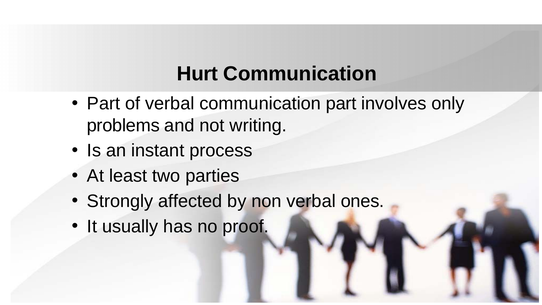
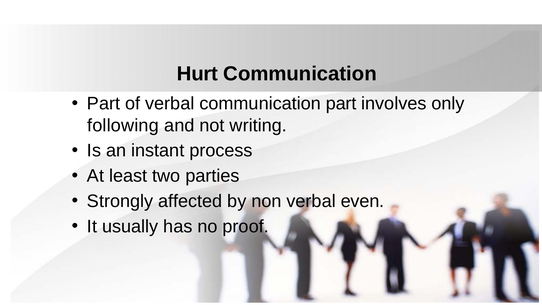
problems: problems -> following
ones: ones -> even
